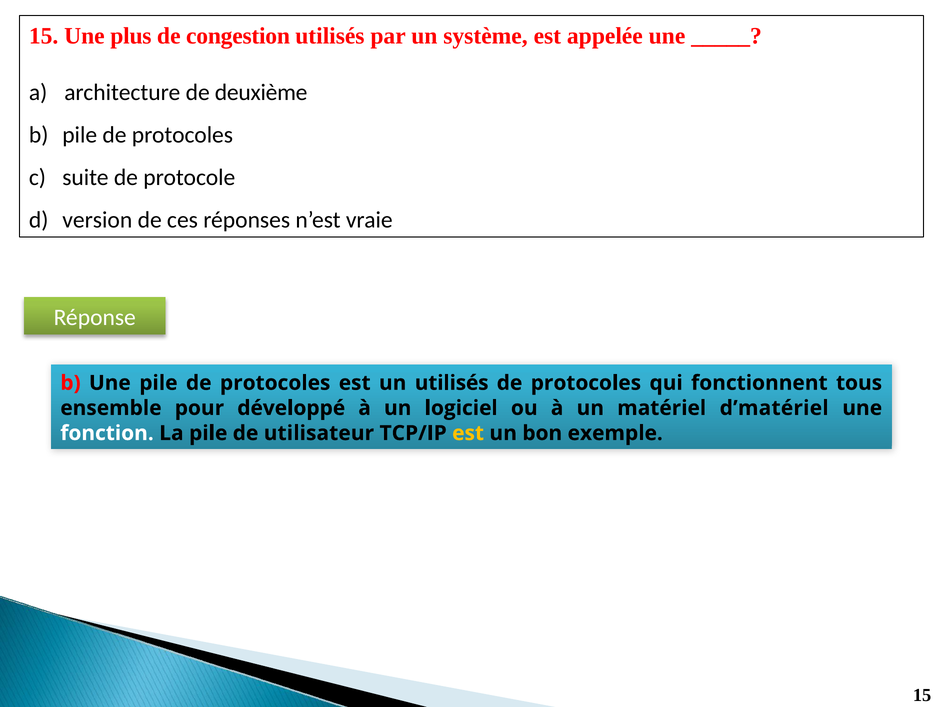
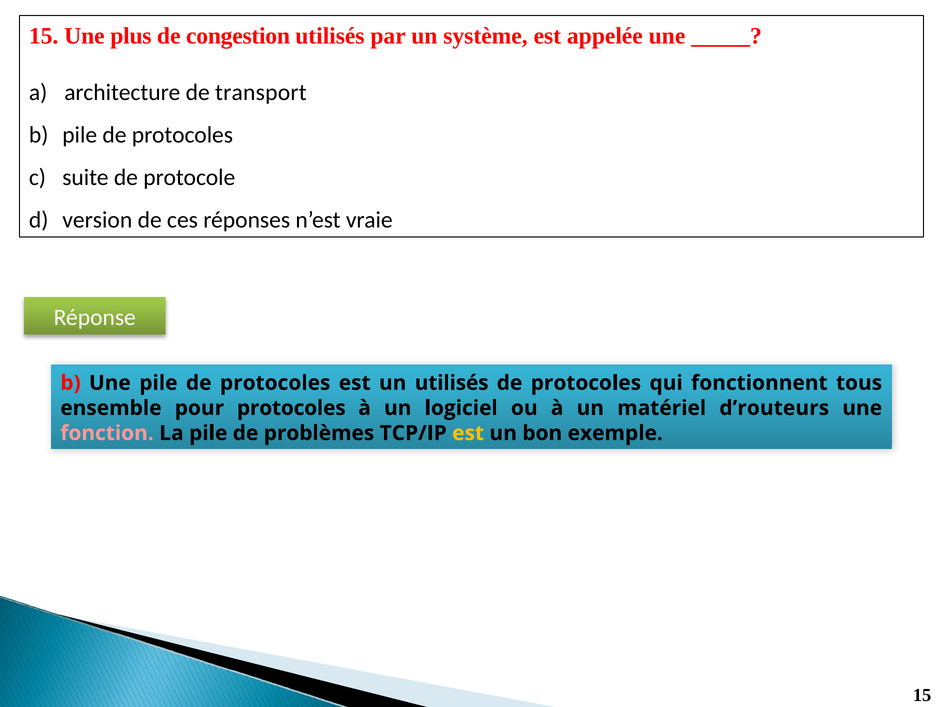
deuxième: deuxième -> transport
pour développé: développé -> protocoles
d’matériel: d’matériel -> d’routeurs
fonction colour: white -> pink
utilisateur: utilisateur -> problèmes
